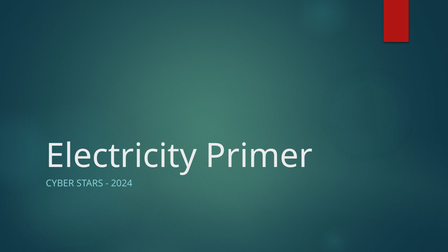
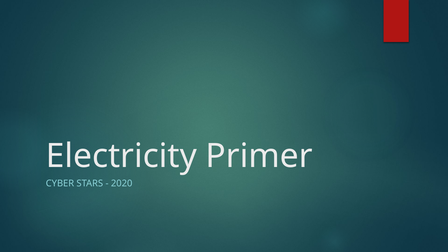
2024: 2024 -> 2020
